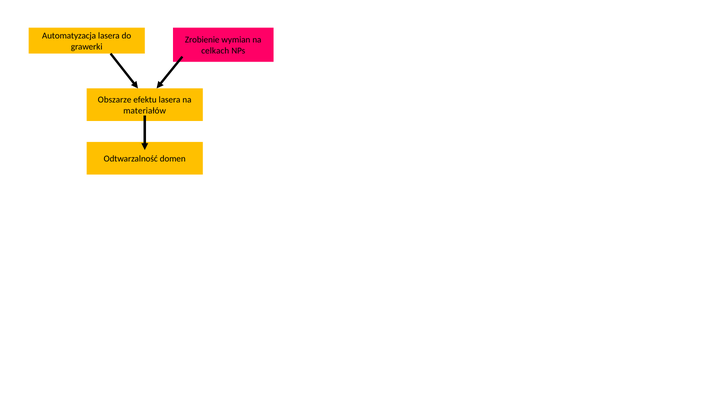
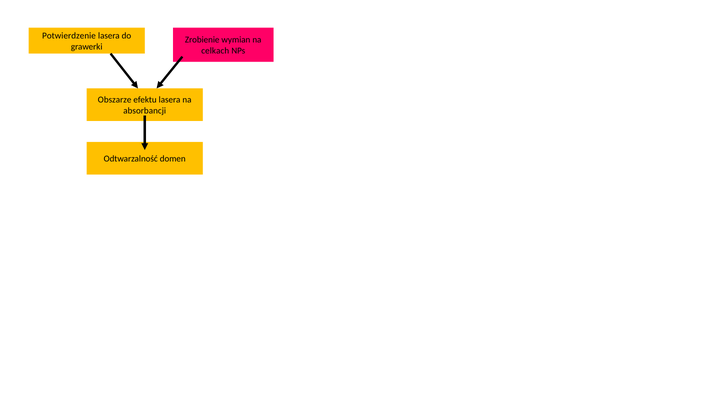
Automatyzacja: Automatyzacja -> Potwierdzenie
materiałów: materiałów -> absorbancji
